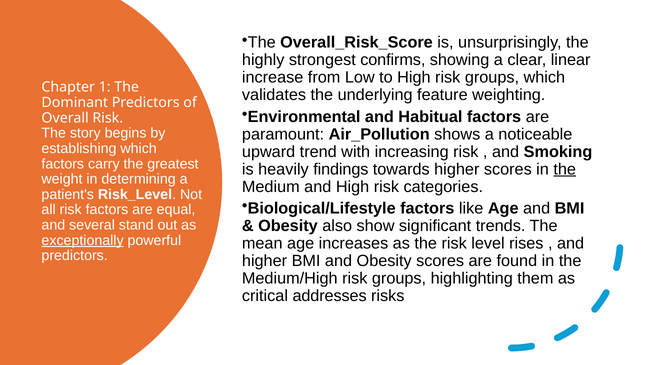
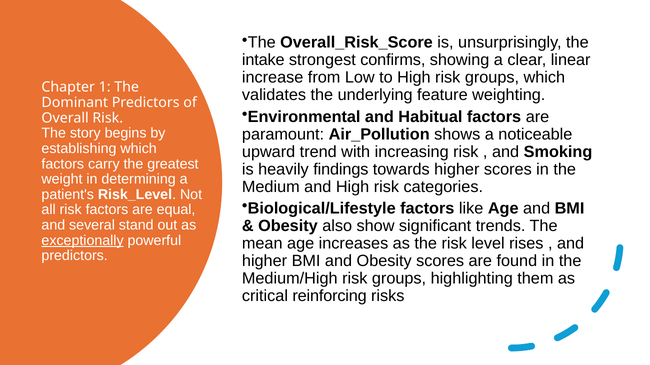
highly: highly -> intake
the at (565, 170) underline: present -> none
addresses: addresses -> reinforcing
